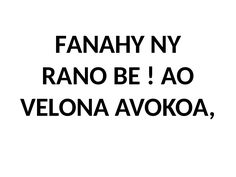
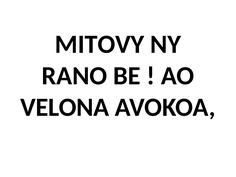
FANAHY: FANAHY -> MITOVY
